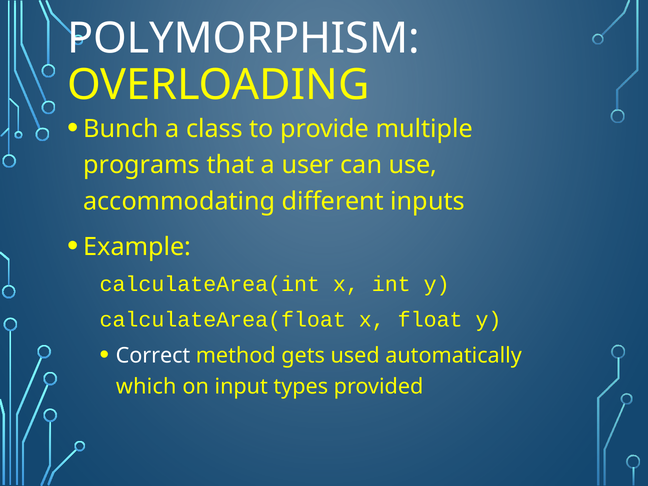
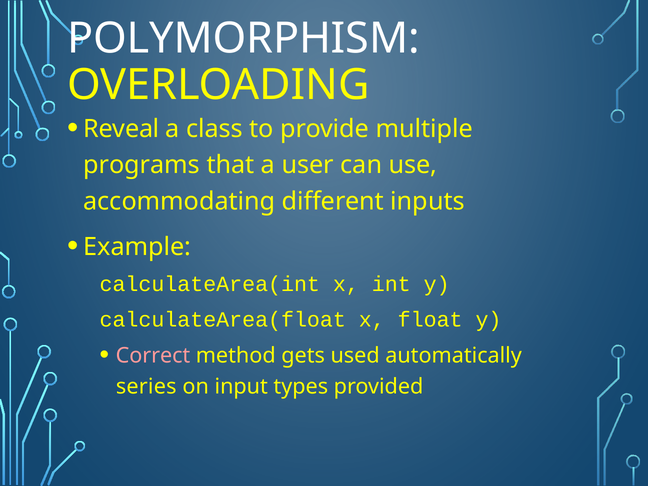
Bunch: Bunch -> Reveal
Correct colour: white -> pink
which: which -> series
